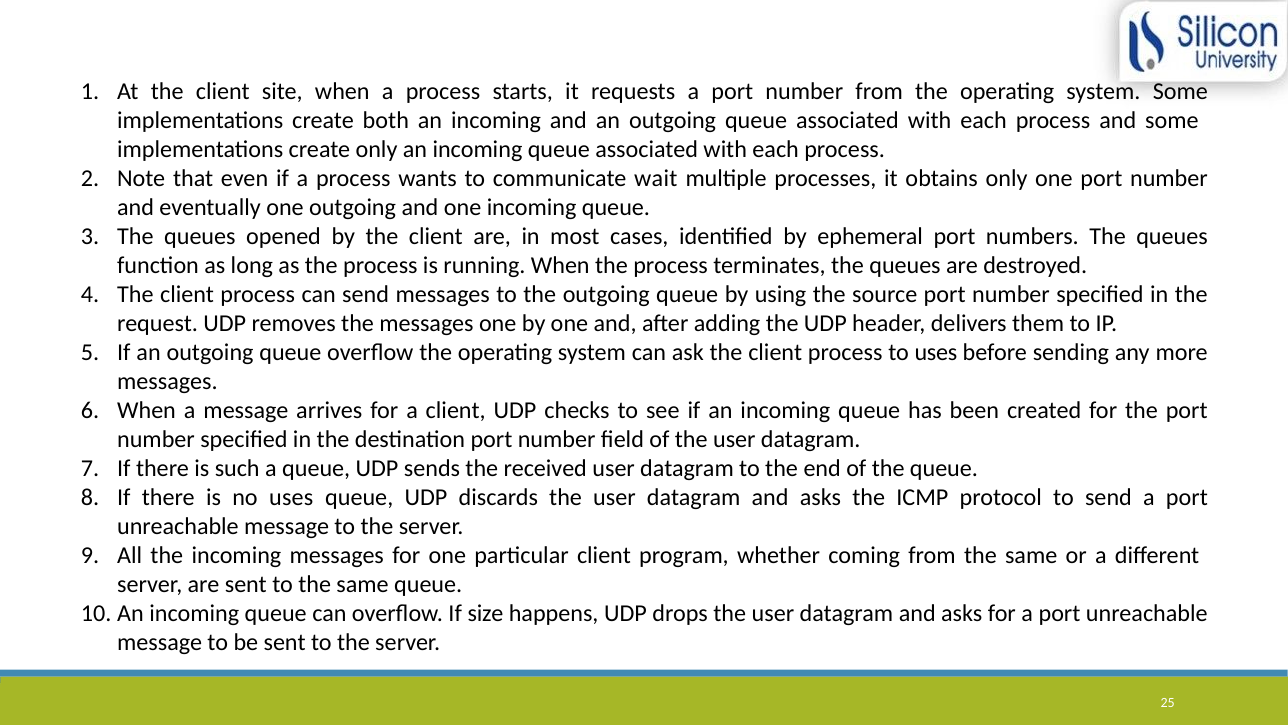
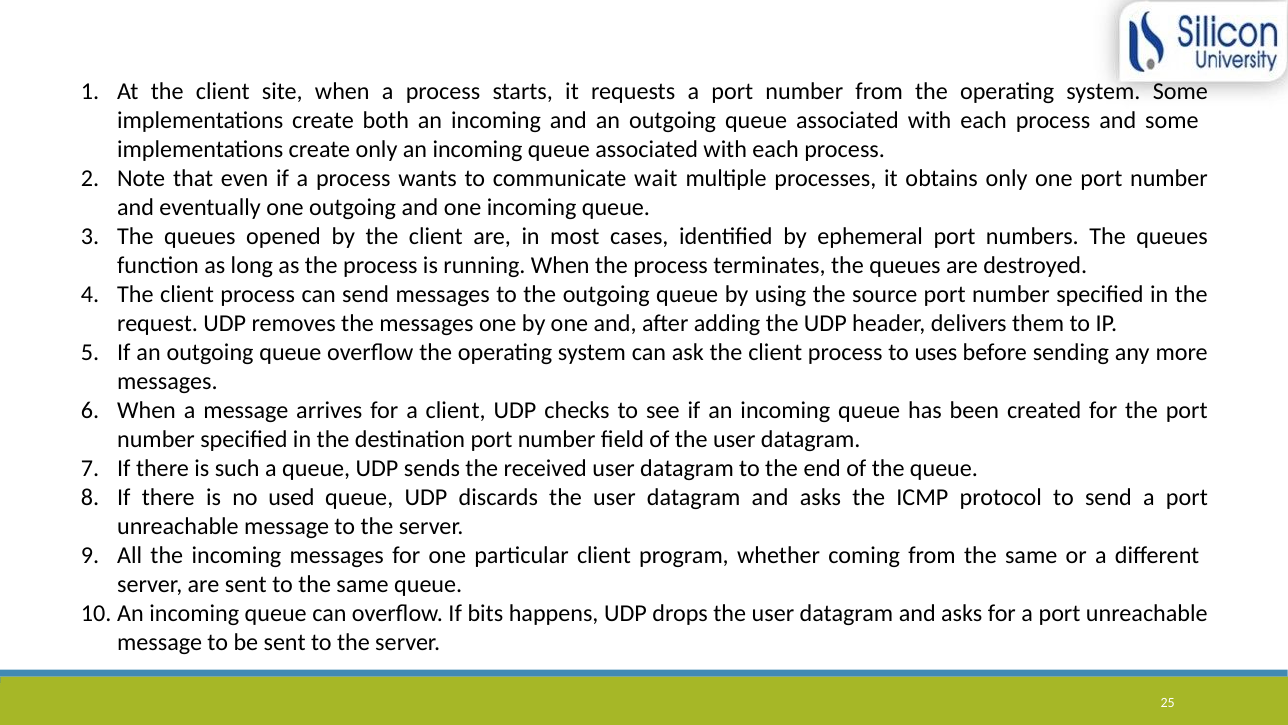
no uses: uses -> used
size: size -> bits
